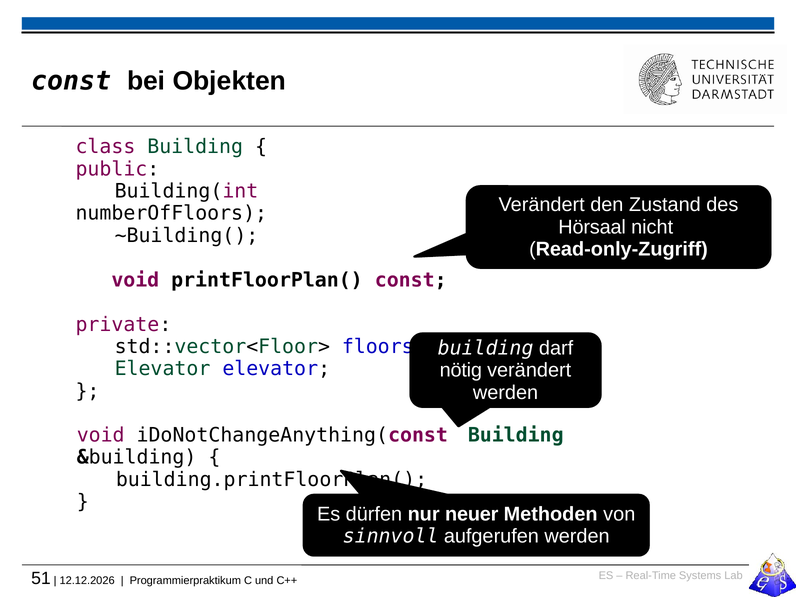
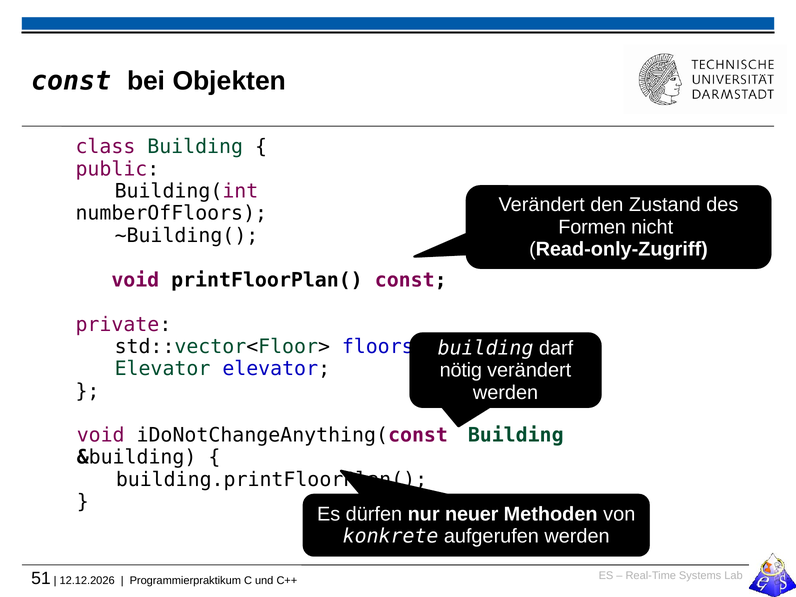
Hörsaal: Hörsaal -> Formen
sinnvoll: sinnvoll -> konkrete
